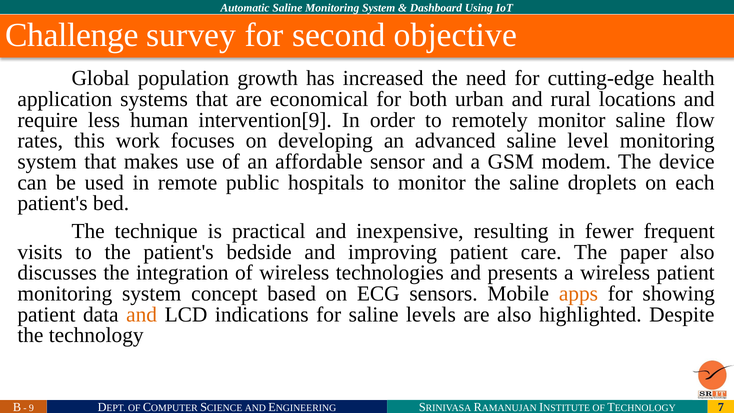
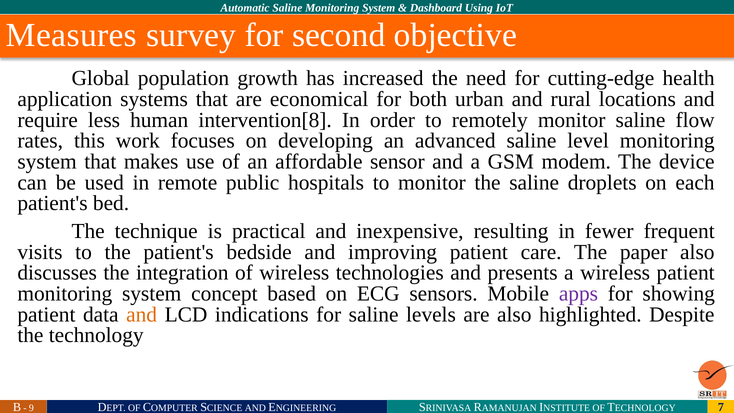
Challenge: Challenge -> Measures
intervention[9: intervention[9 -> intervention[8
apps colour: orange -> purple
